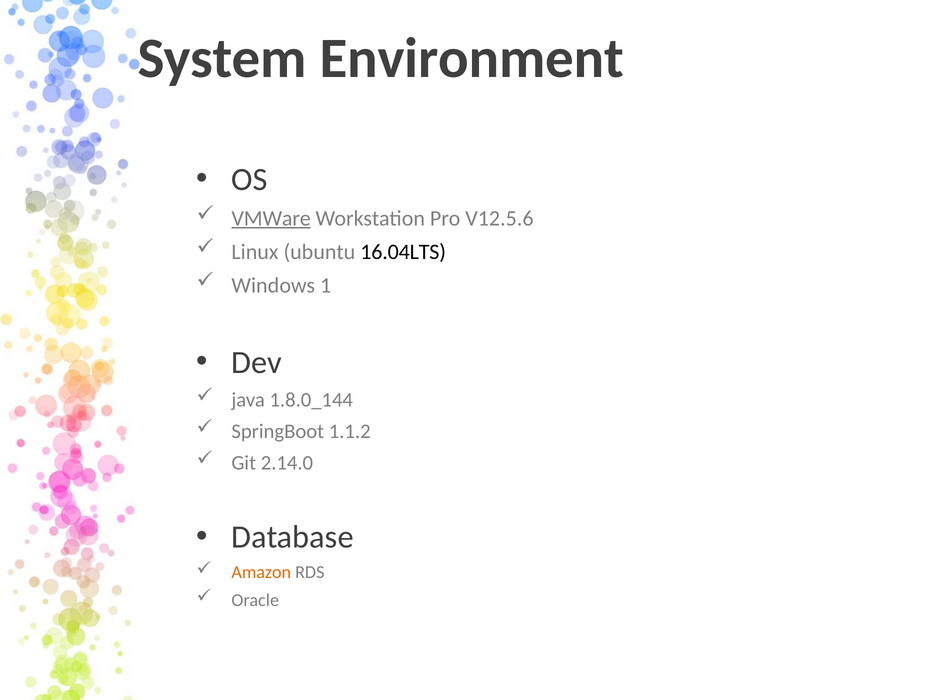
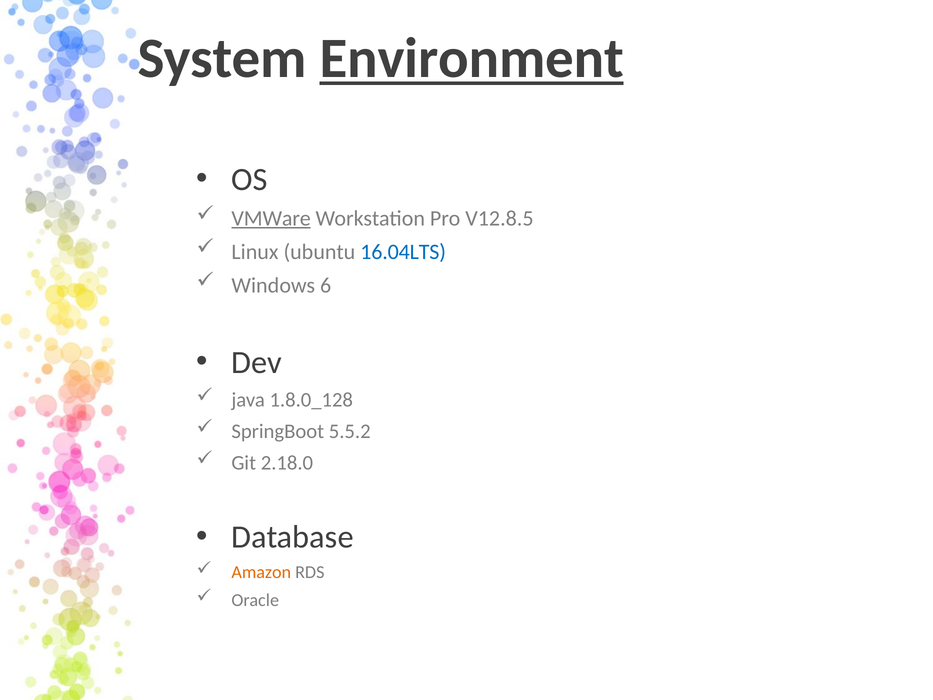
Environment underline: none -> present
V12.5.6: V12.5.6 -> V12.8.5
16.04LTS colour: black -> blue
1: 1 -> 6
1.8.0_144: 1.8.0_144 -> 1.8.0_128
1.1.2: 1.1.2 -> 5.5.2
2.14.0: 2.14.0 -> 2.18.0
